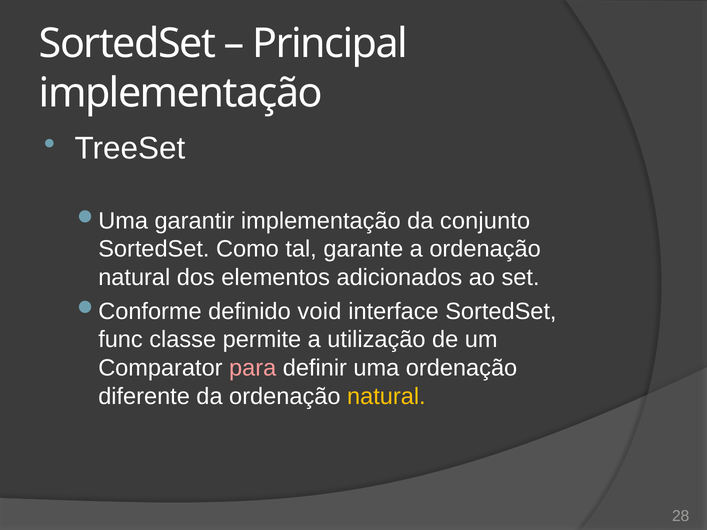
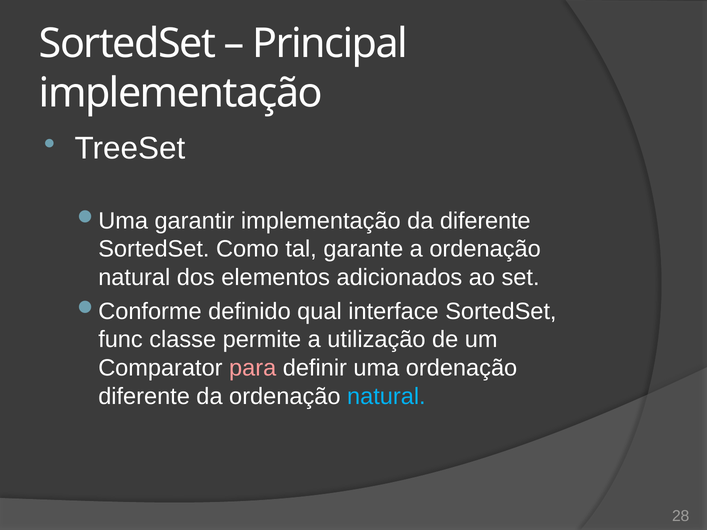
da conjunto: conjunto -> diferente
void: void -> qual
natural at (386, 396) colour: yellow -> light blue
